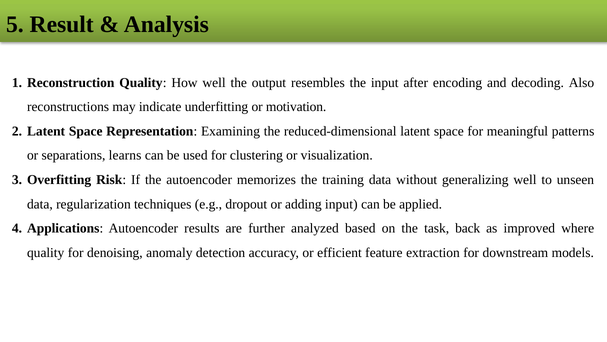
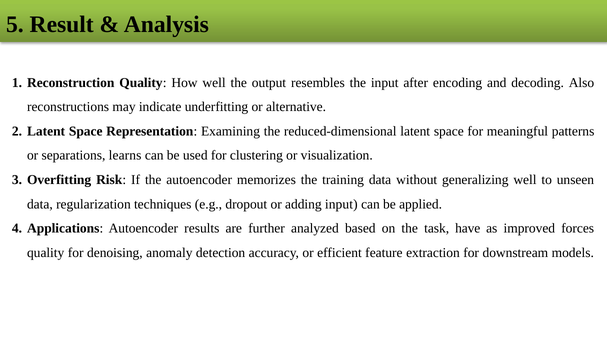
motivation: motivation -> alternative
back: back -> have
where: where -> forces
